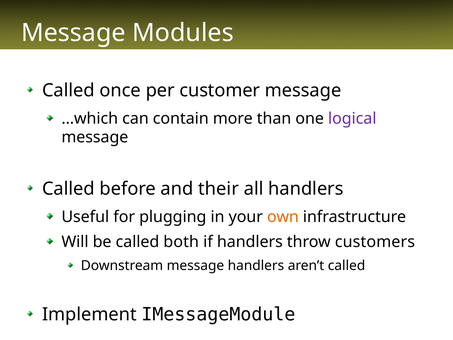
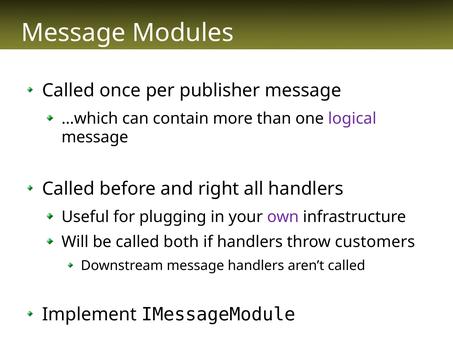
customer: customer -> publisher
their: their -> right
own colour: orange -> purple
